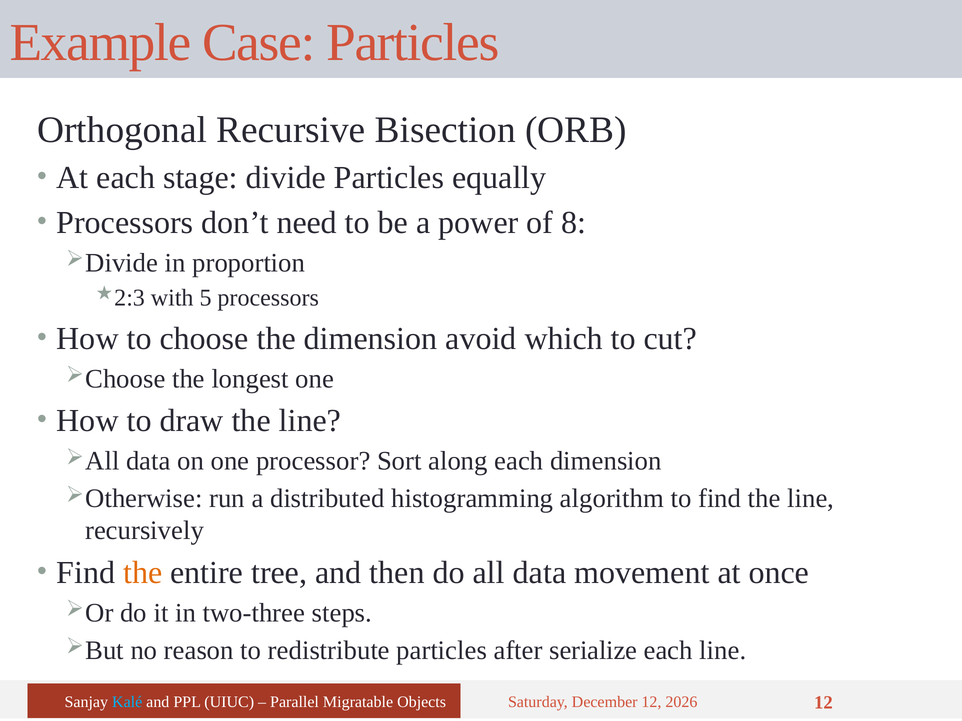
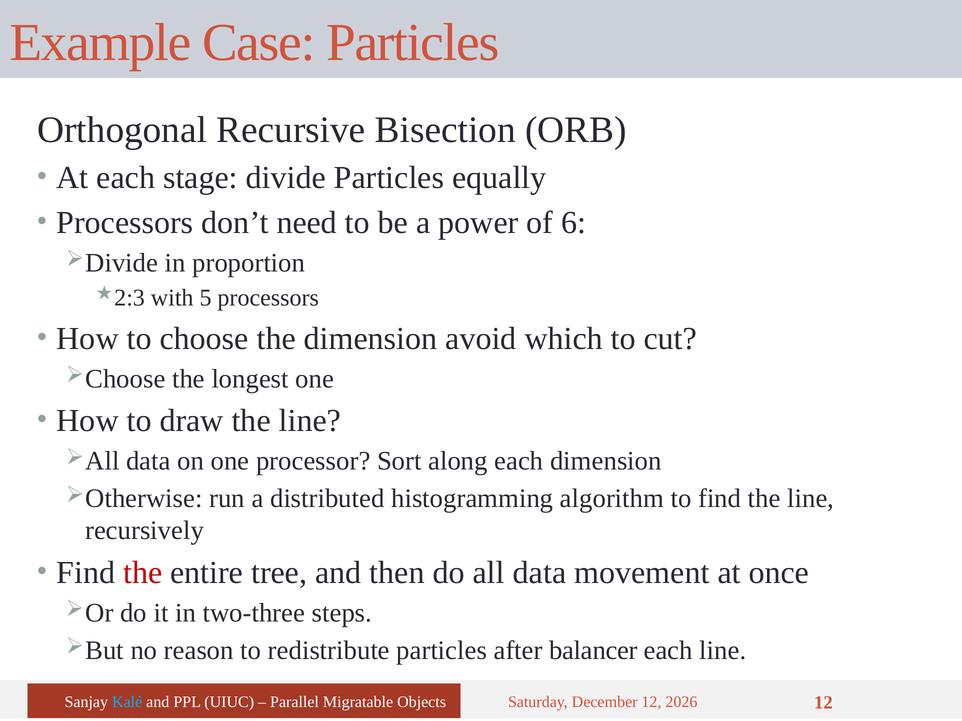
8: 8 -> 6
the at (143, 573) colour: orange -> red
serialize: serialize -> balancer
